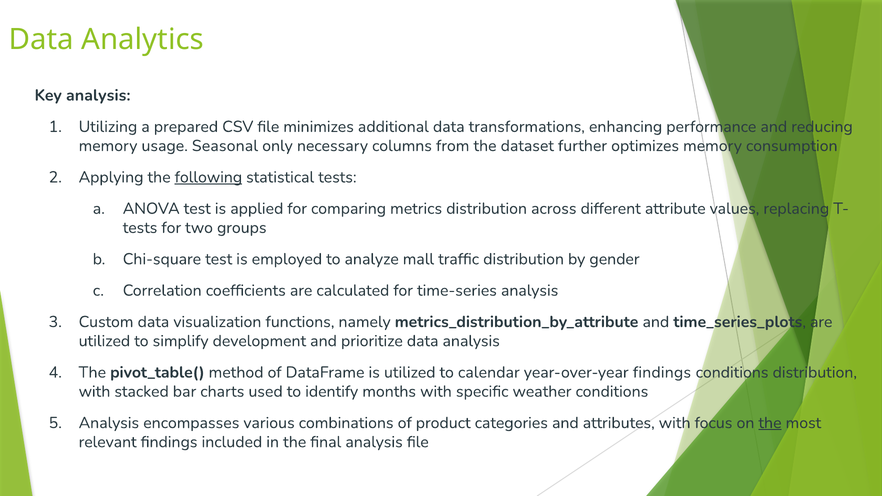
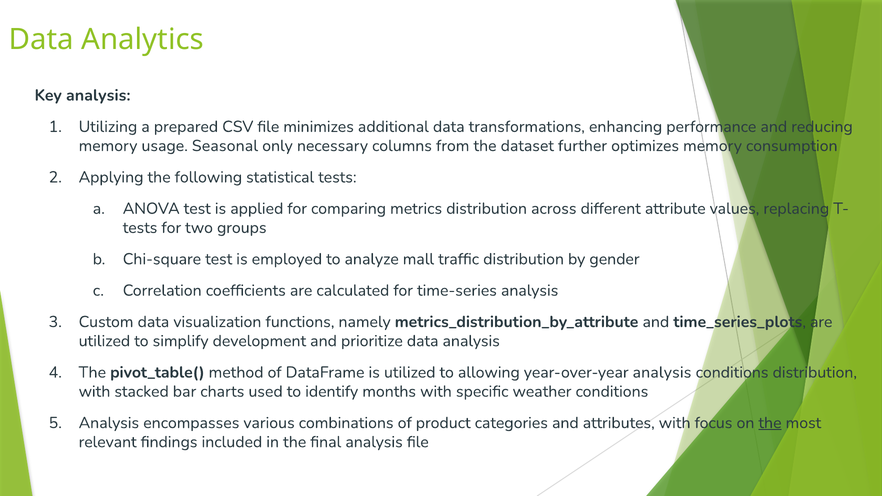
following underline: present -> none
calendar: calendar -> allowing
year-over-year findings: findings -> analysis
